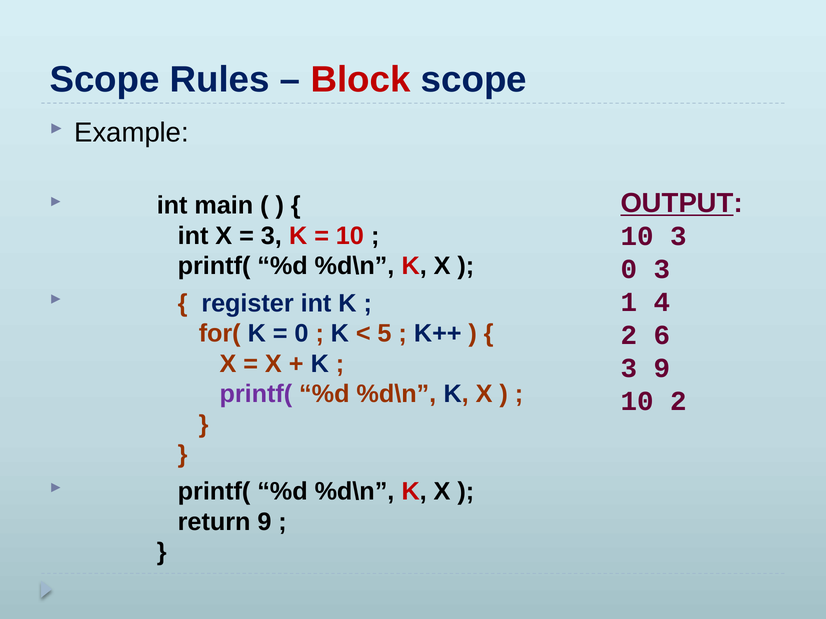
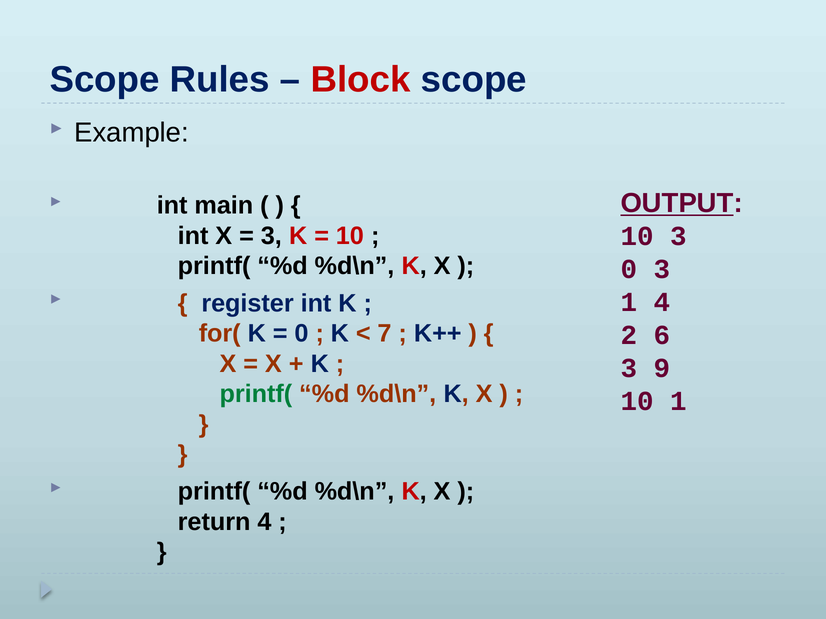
5: 5 -> 7
printf( at (256, 394) colour: purple -> green
10 2: 2 -> 1
return 9: 9 -> 4
